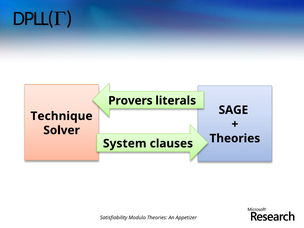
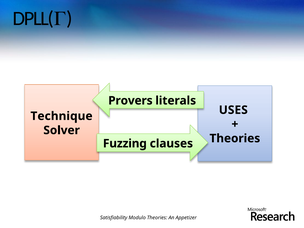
SAGE: SAGE -> USES
System: System -> Fuzzing
